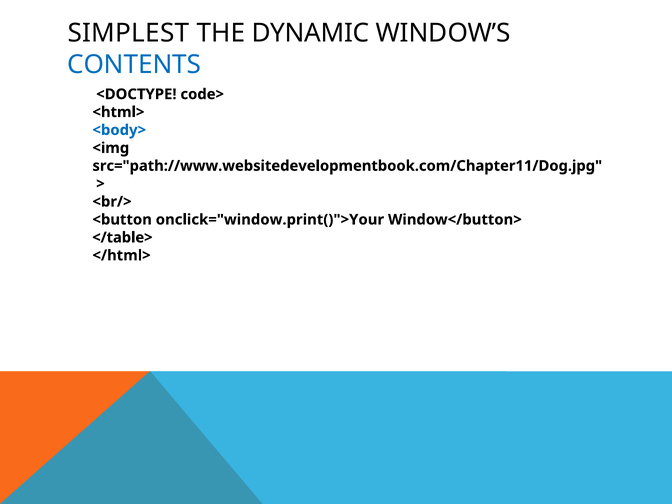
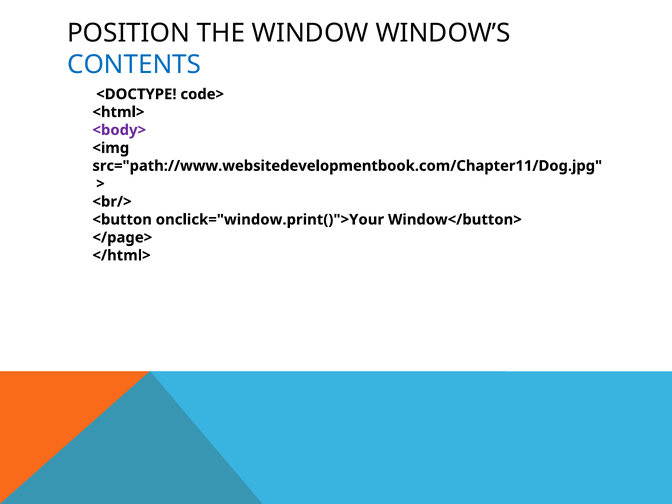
SIMPLEST: SIMPLEST -> POSITION
DYNAMIC: DYNAMIC -> WINDOW
<body> colour: blue -> purple
</table>: </table> -> </page>
